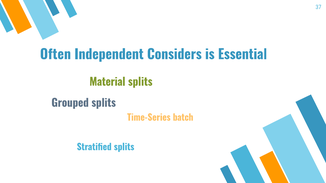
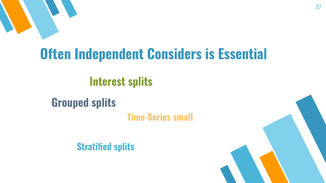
Material: Material -> Interest
batch: batch -> small
